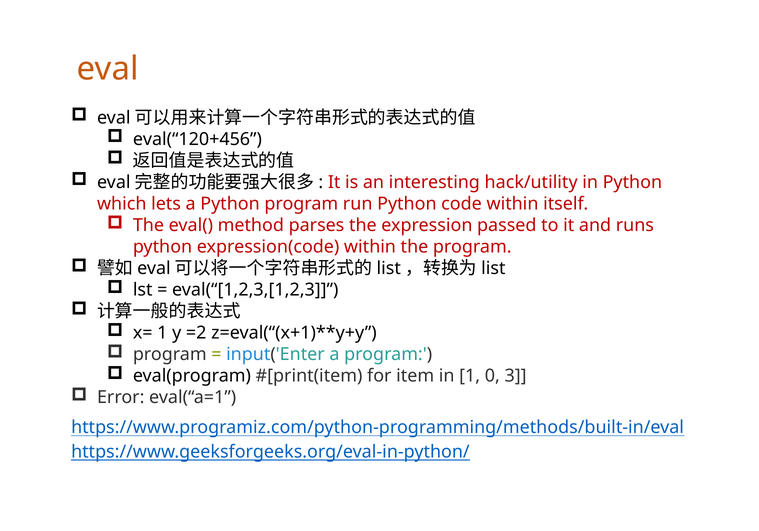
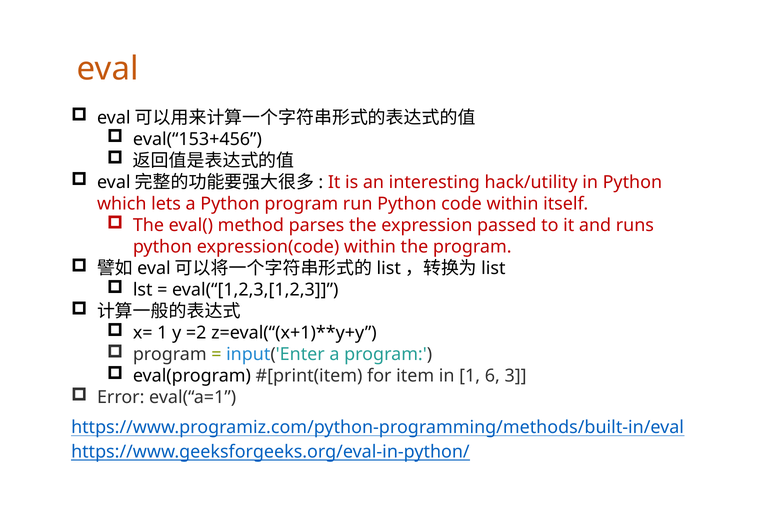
eval(“120+456: eval(“120+456 -> eval(“153+456
0: 0 -> 6
